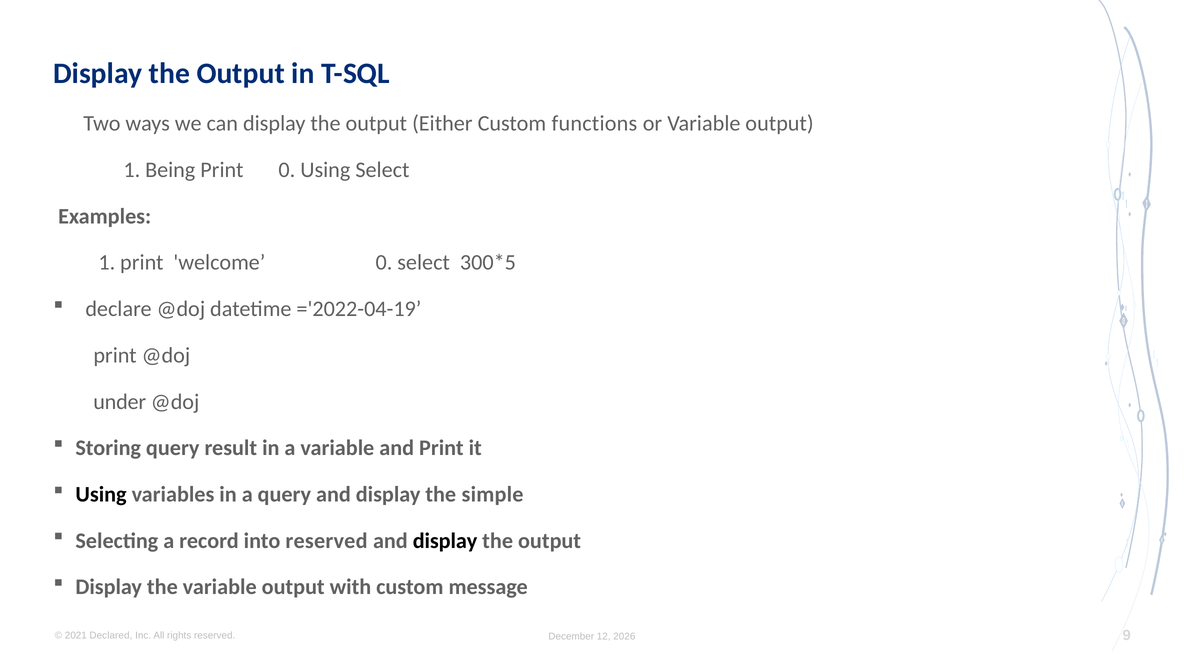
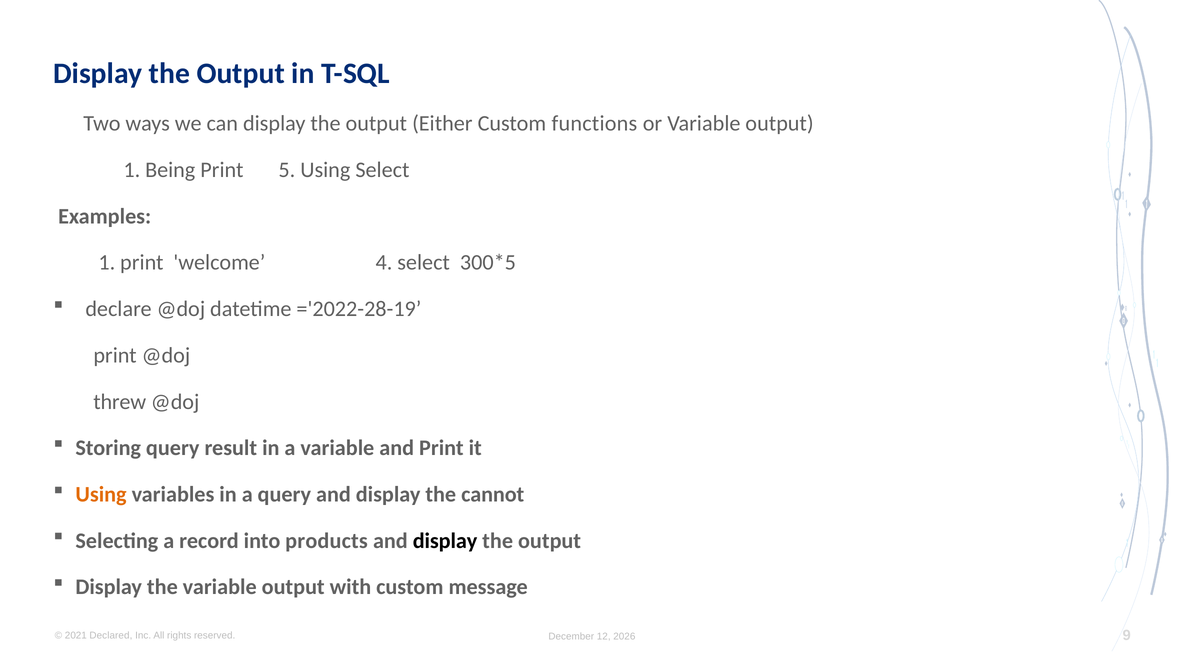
Print 0: 0 -> 5
welcome 0: 0 -> 4
='2022-04-19: ='2022-04-19 -> ='2022-28-19
under: under -> threw
Using at (101, 494) colour: black -> orange
simple: simple -> cannot
into reserved: reserved -> products
